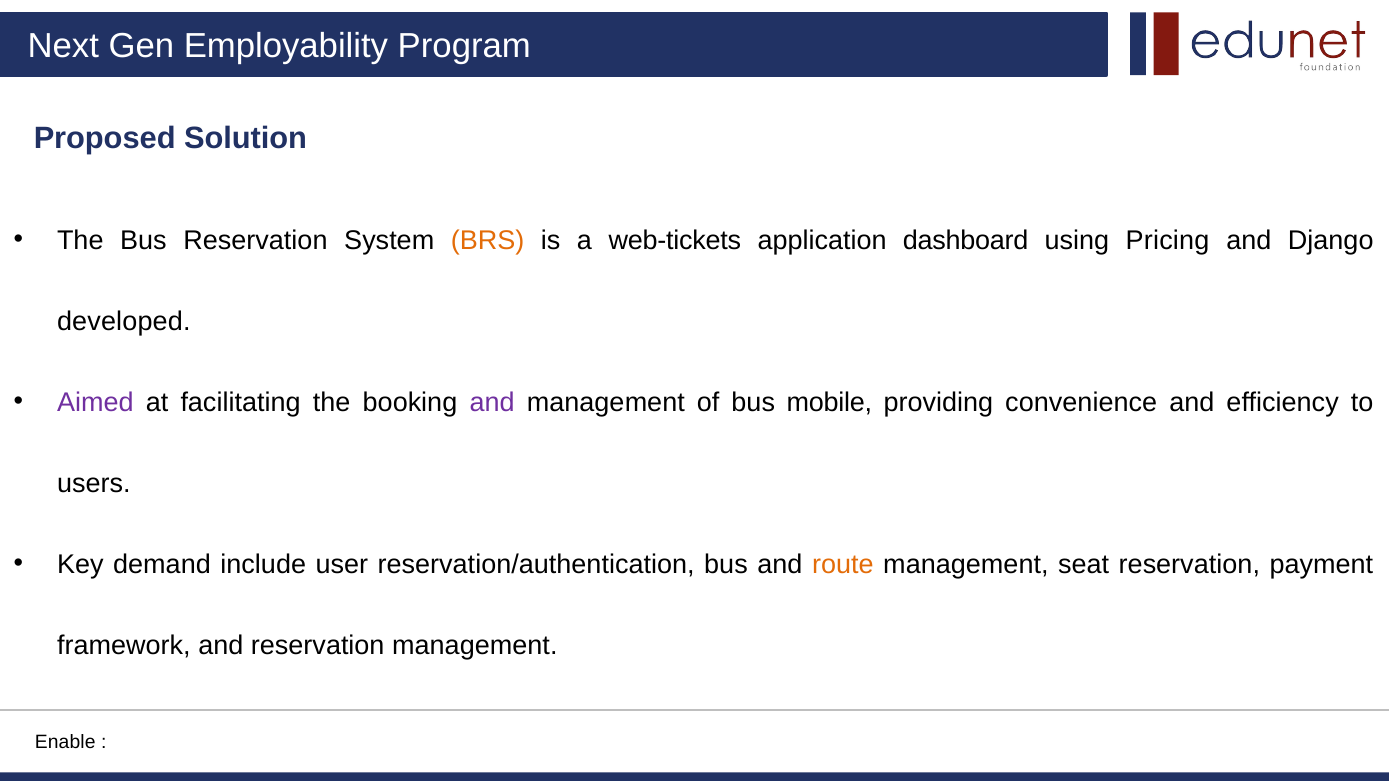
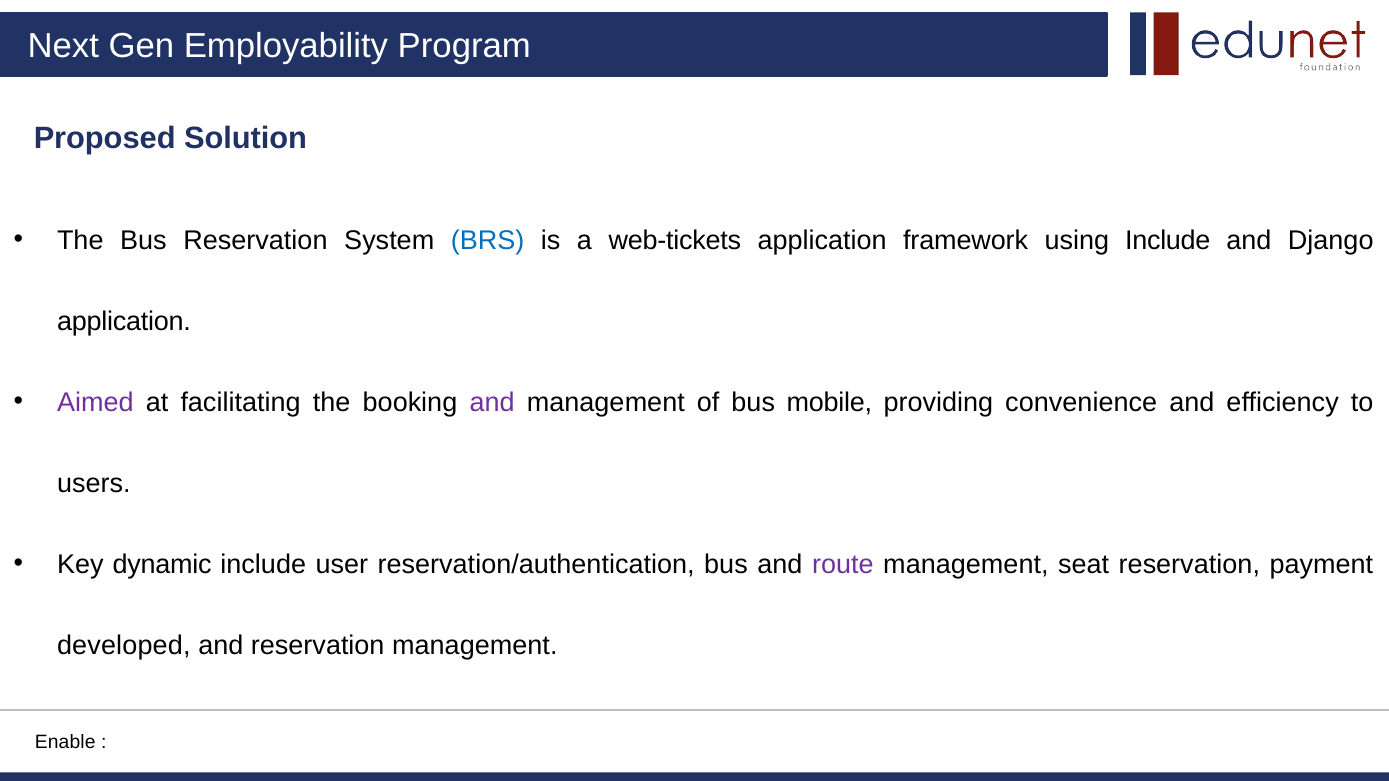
BRS colour: orange -> blue
dashboard: dashboard -> framework
using Pricing: Pricing -> Include
developed at (124, 322): developed -> application
demand: demand -> dynamic
route colour: orange -> purple
framework: framework -> developed
